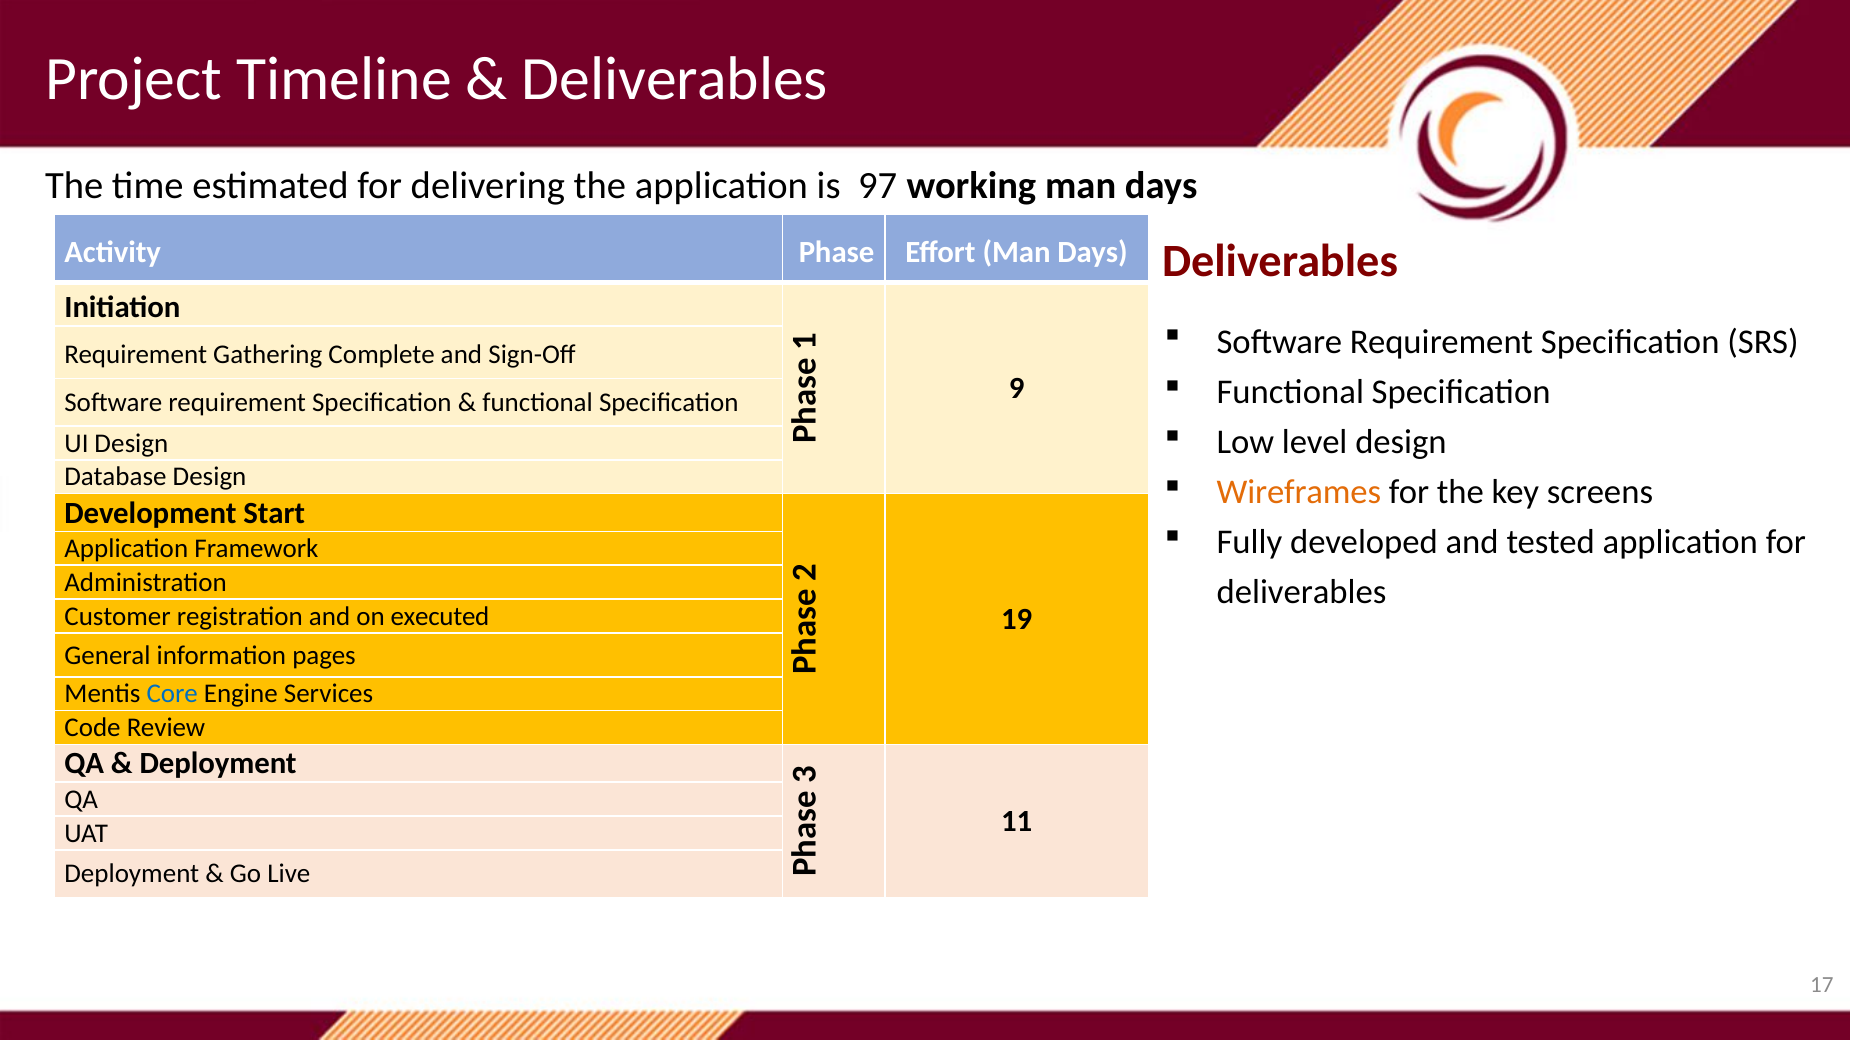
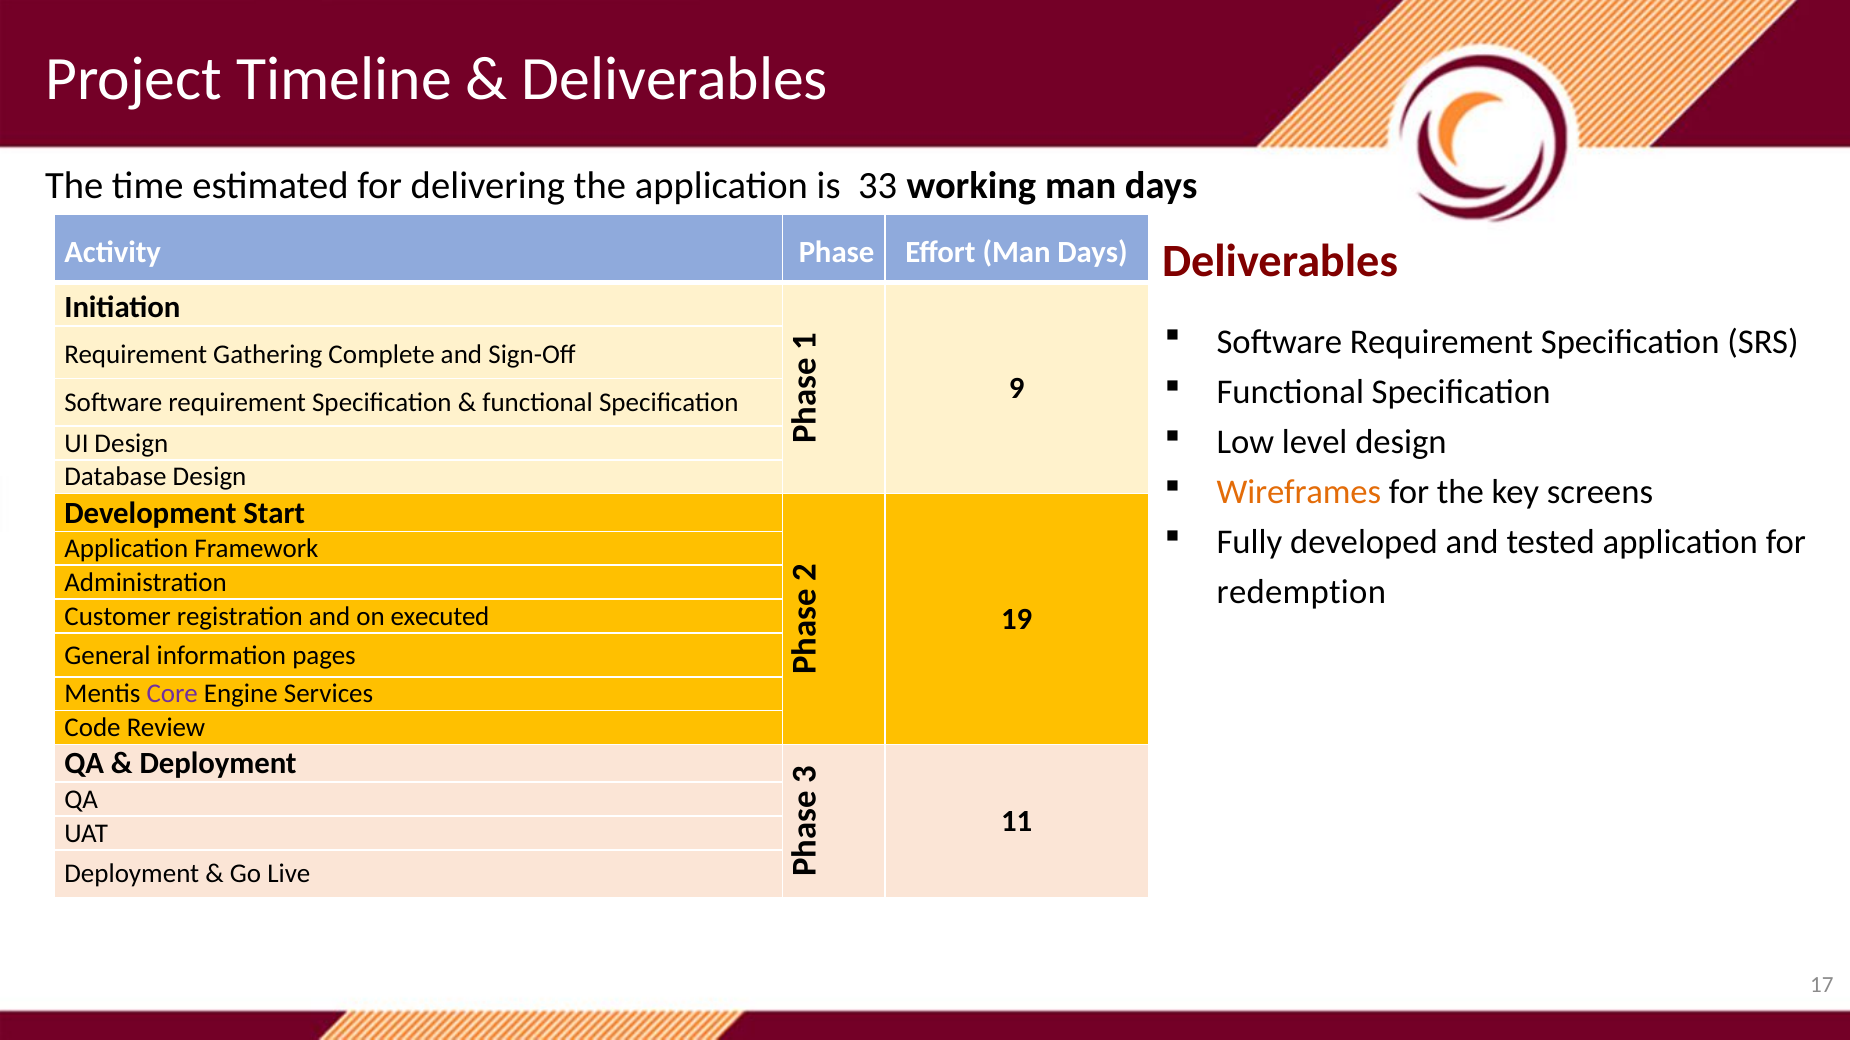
97: 97 -> 33
deliverables at (1302, 593): deliverables -> redemption
Core colour: blue -> purple
